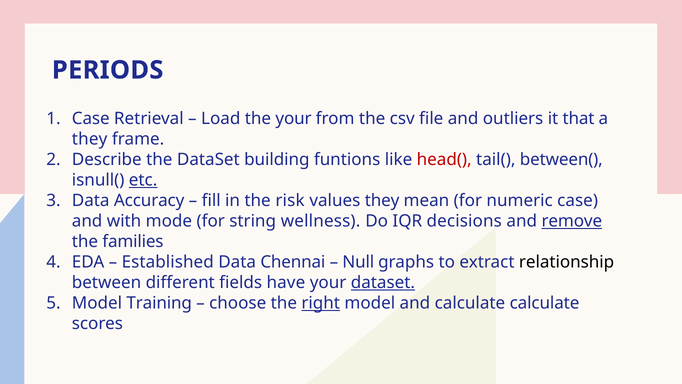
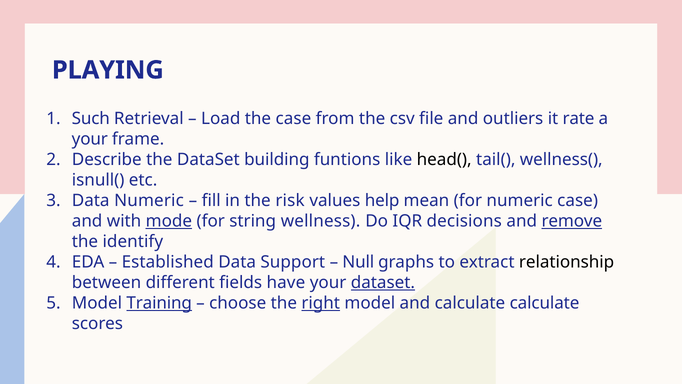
PERIODS: PERIODS -> PLAYING
Case at (91, 119): Case -> Such
the your: your -> case
that: that -> rate
they at (90, 139): they -> your
head( colour: red -> black
between(: between( -> wellness(
etc underline: present -> none
Data Accuracy: Accuracy -> Numeric
values they: they -> help
mode underline: none -> present
families: families -> identify
Chennai: Chennai -> Support
Training underline: none -> present
